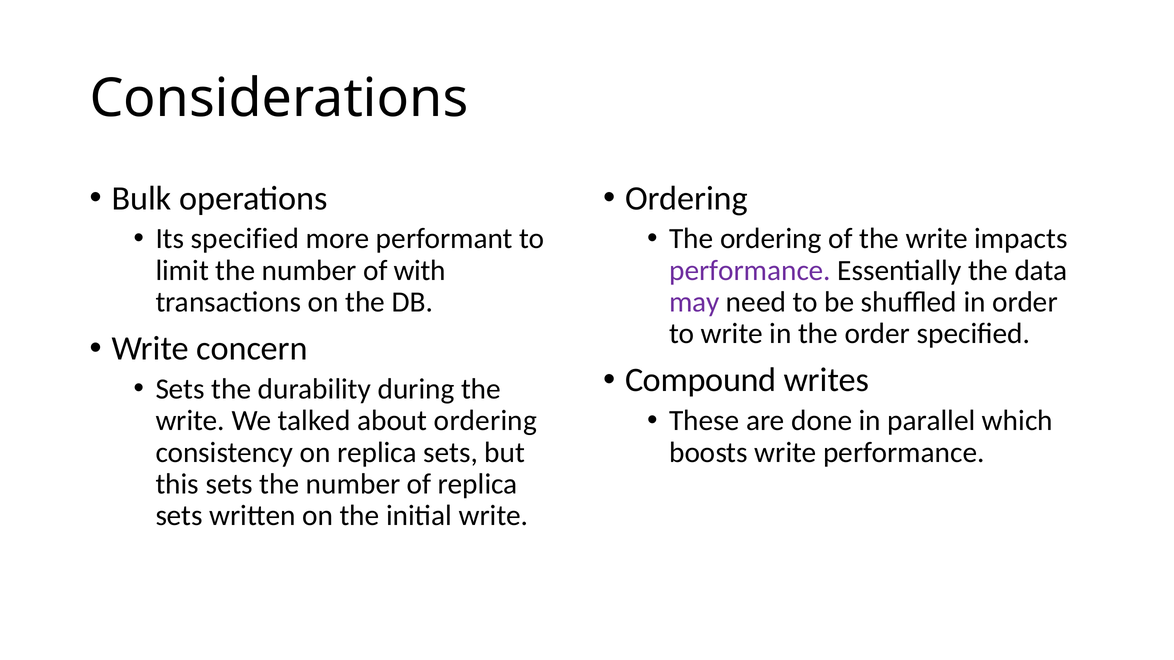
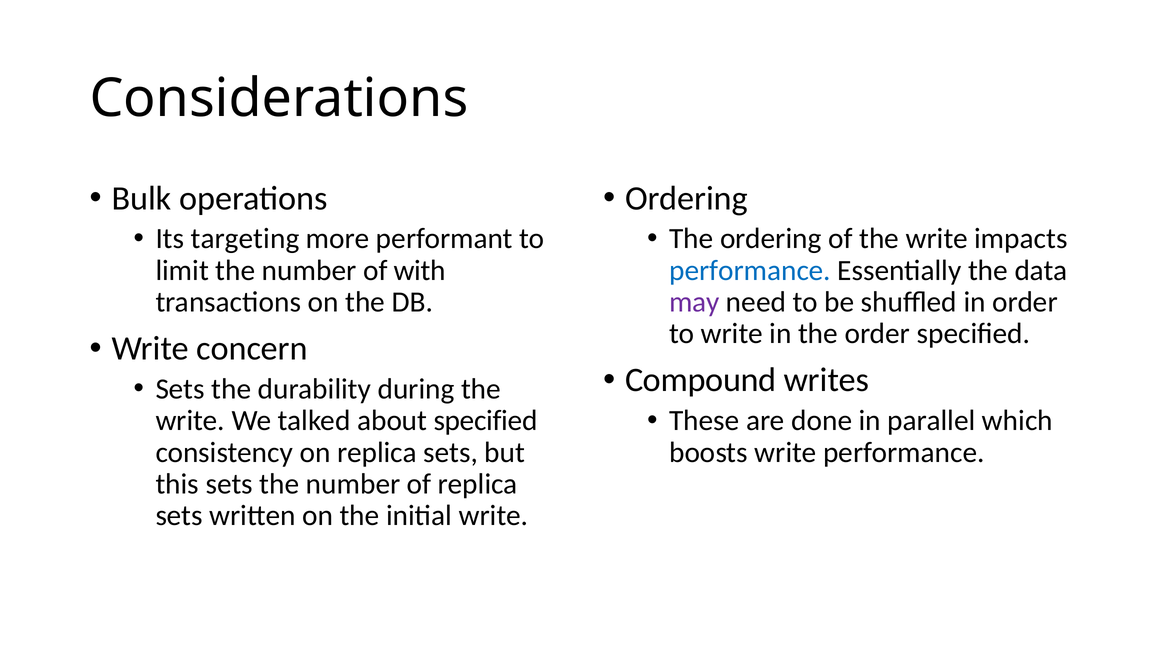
Its specified: specified -> targeting
performance at (750, 271) colour: purple -> blue
about ordering: ordering -> specified
